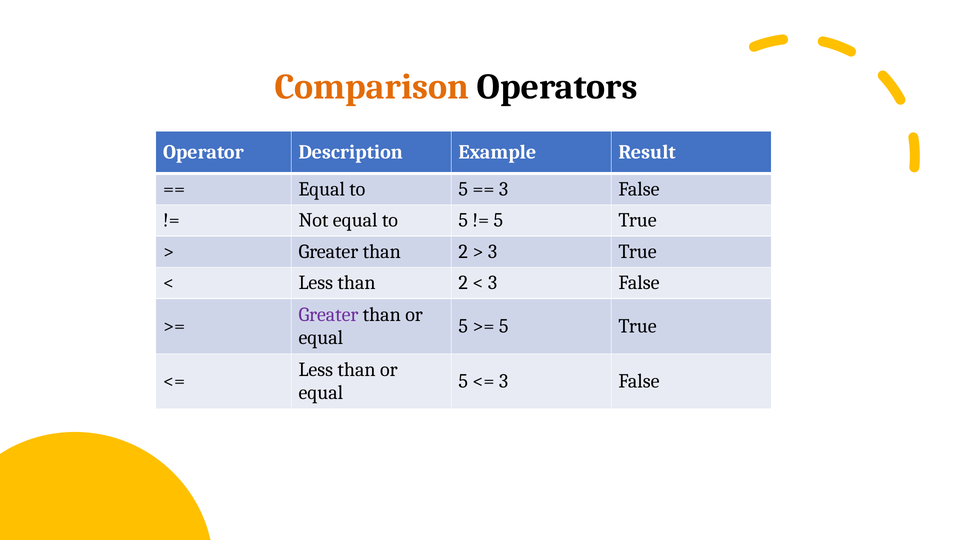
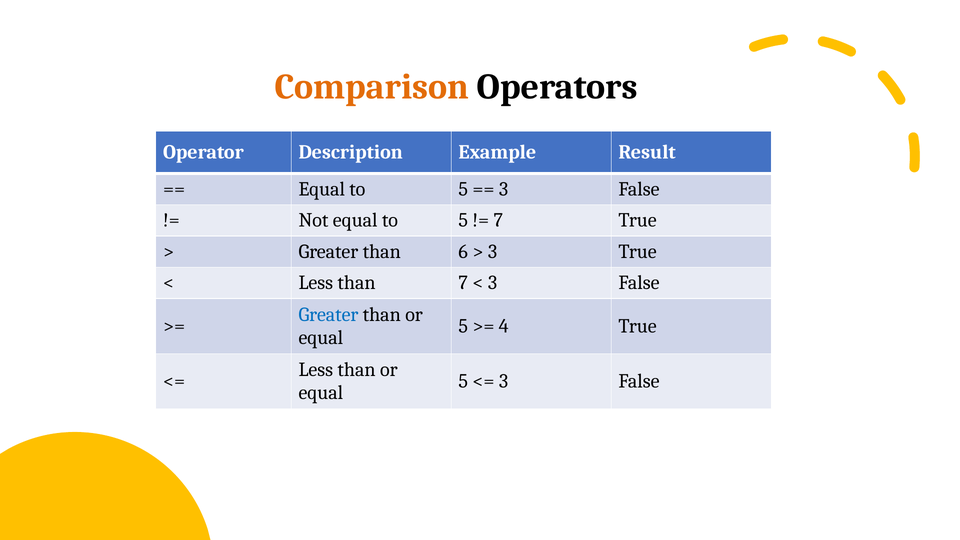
5 at (498, 220): 5 -> 7
Greater than 2: 2 -> 6
Less than 2: 2 -> 7
Greater at (328, 314) colour: purple -> blue
5 at (504, 326): 5 -> 4
